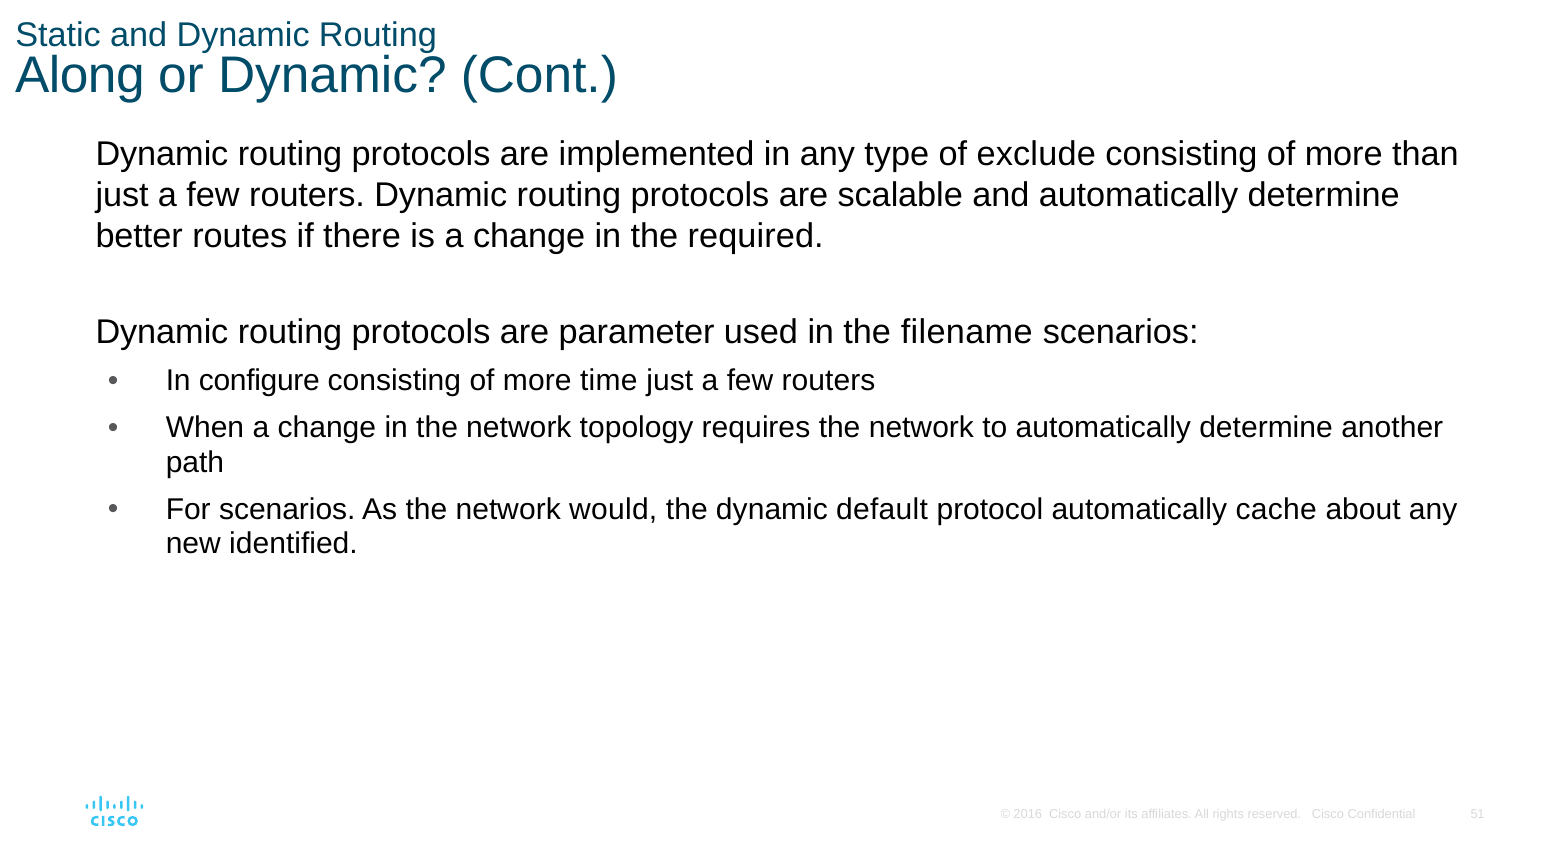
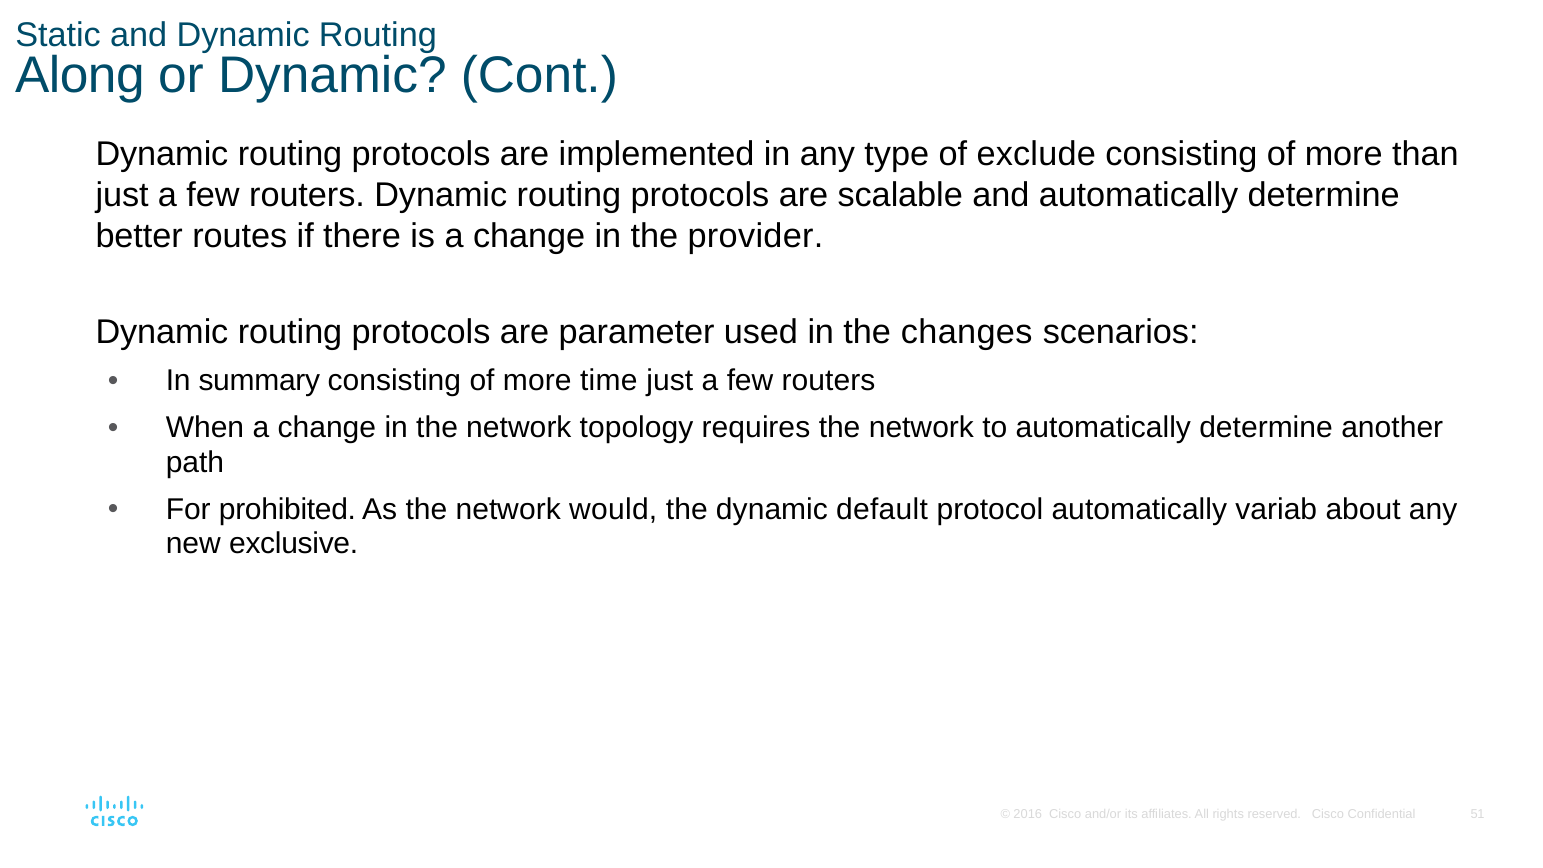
required: required -> provider
filename: filename -> changes
configure: configure -> summary
For scenarios: scenarios -> prohibited
cache: cache -> variab
identified: identified -> exclusive
